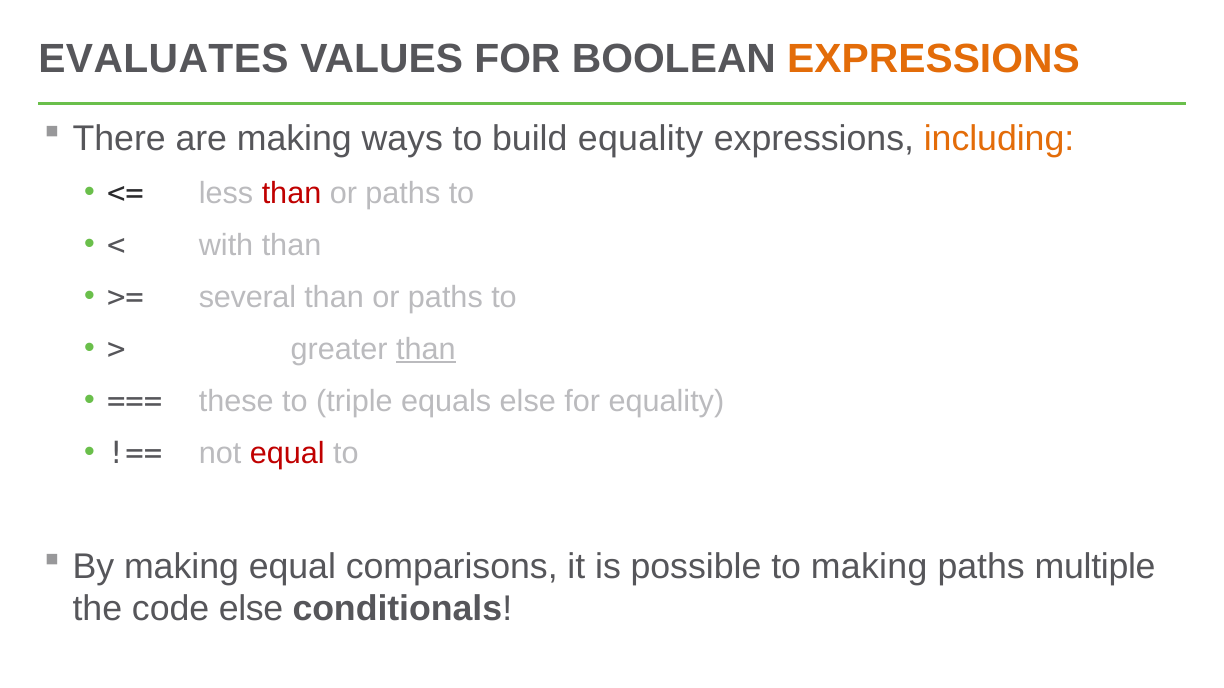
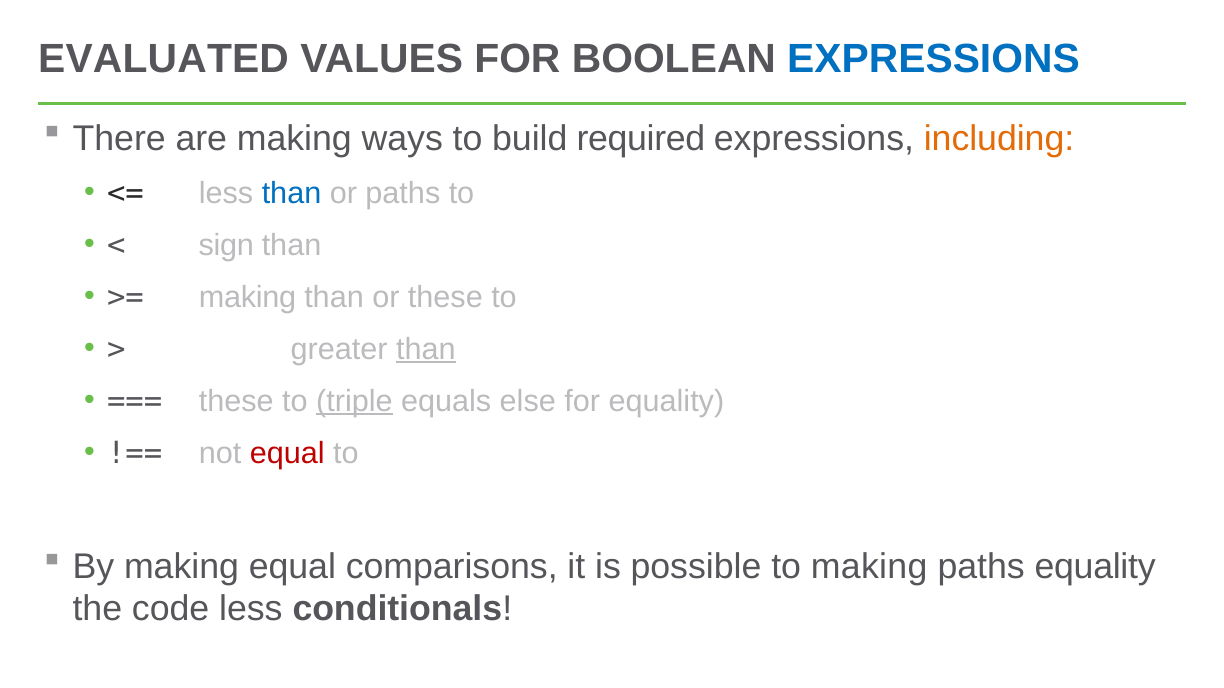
EVALUATES: EVALUATES -> EVALUATED
EXPRESSIONS at (933, 59) colour: orange -> blue
build equality: equality -> required
than at (292, 193) colour: red -> blue
with: with -> sign
several at (247, 297): several -> making
paths at (445, 297): paths -> these
triple underline: none -> present
paths multiple: multiple -> equality
code else: else -> less
